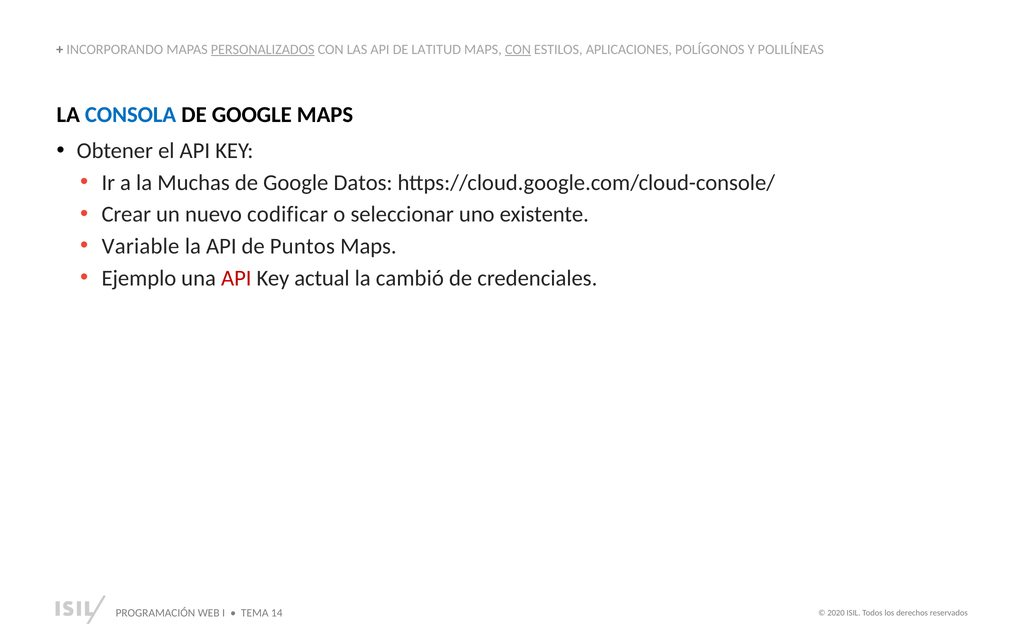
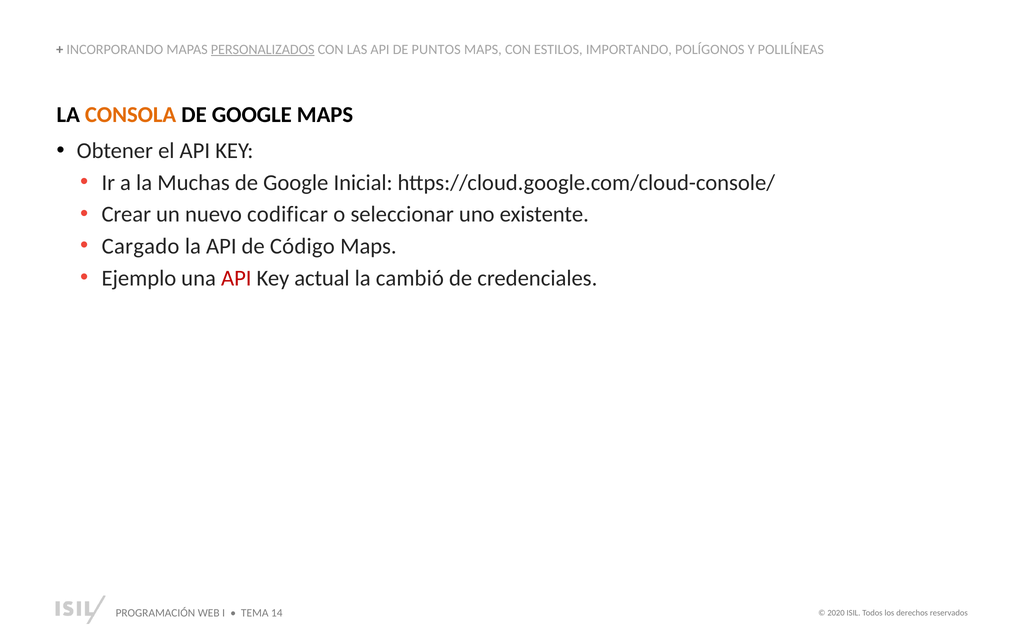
LATITUD: LATITUD -> PUNTOS
CON at (518, 49) underline: present -> none
APLICACIONES: APLICACIONES -> IMPORTANDO
CONSOLA colour: blue -> orange
Datos: Datos -> Inicial
Variable: Variable -> Cargado
Puntos: Puntos -> Código
